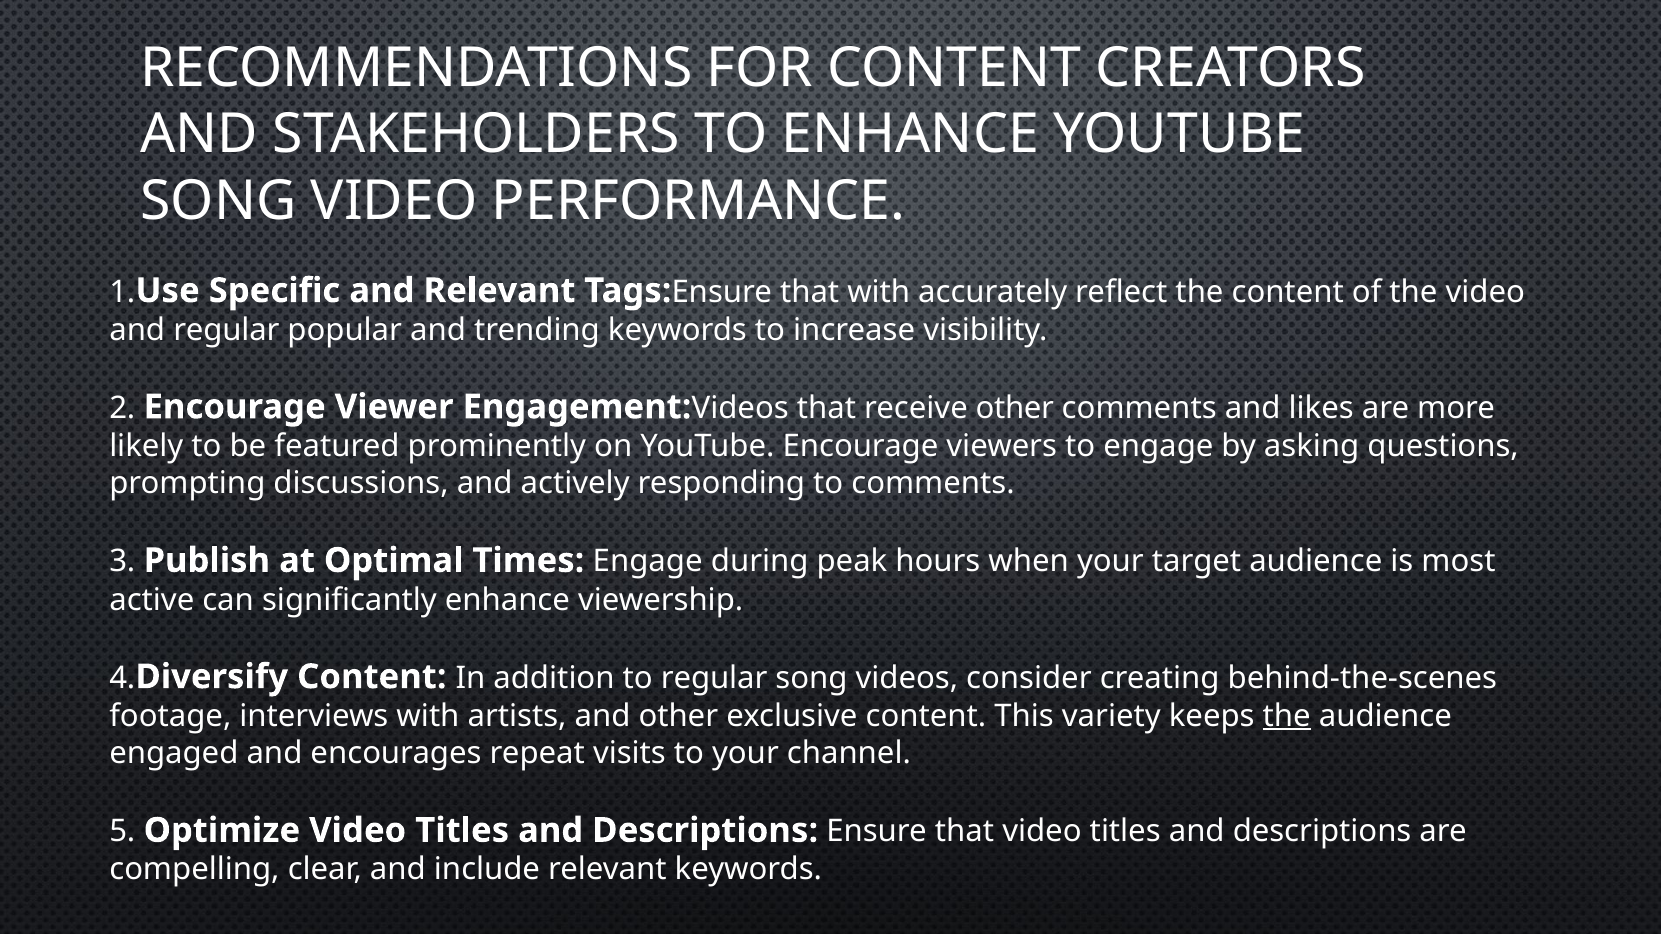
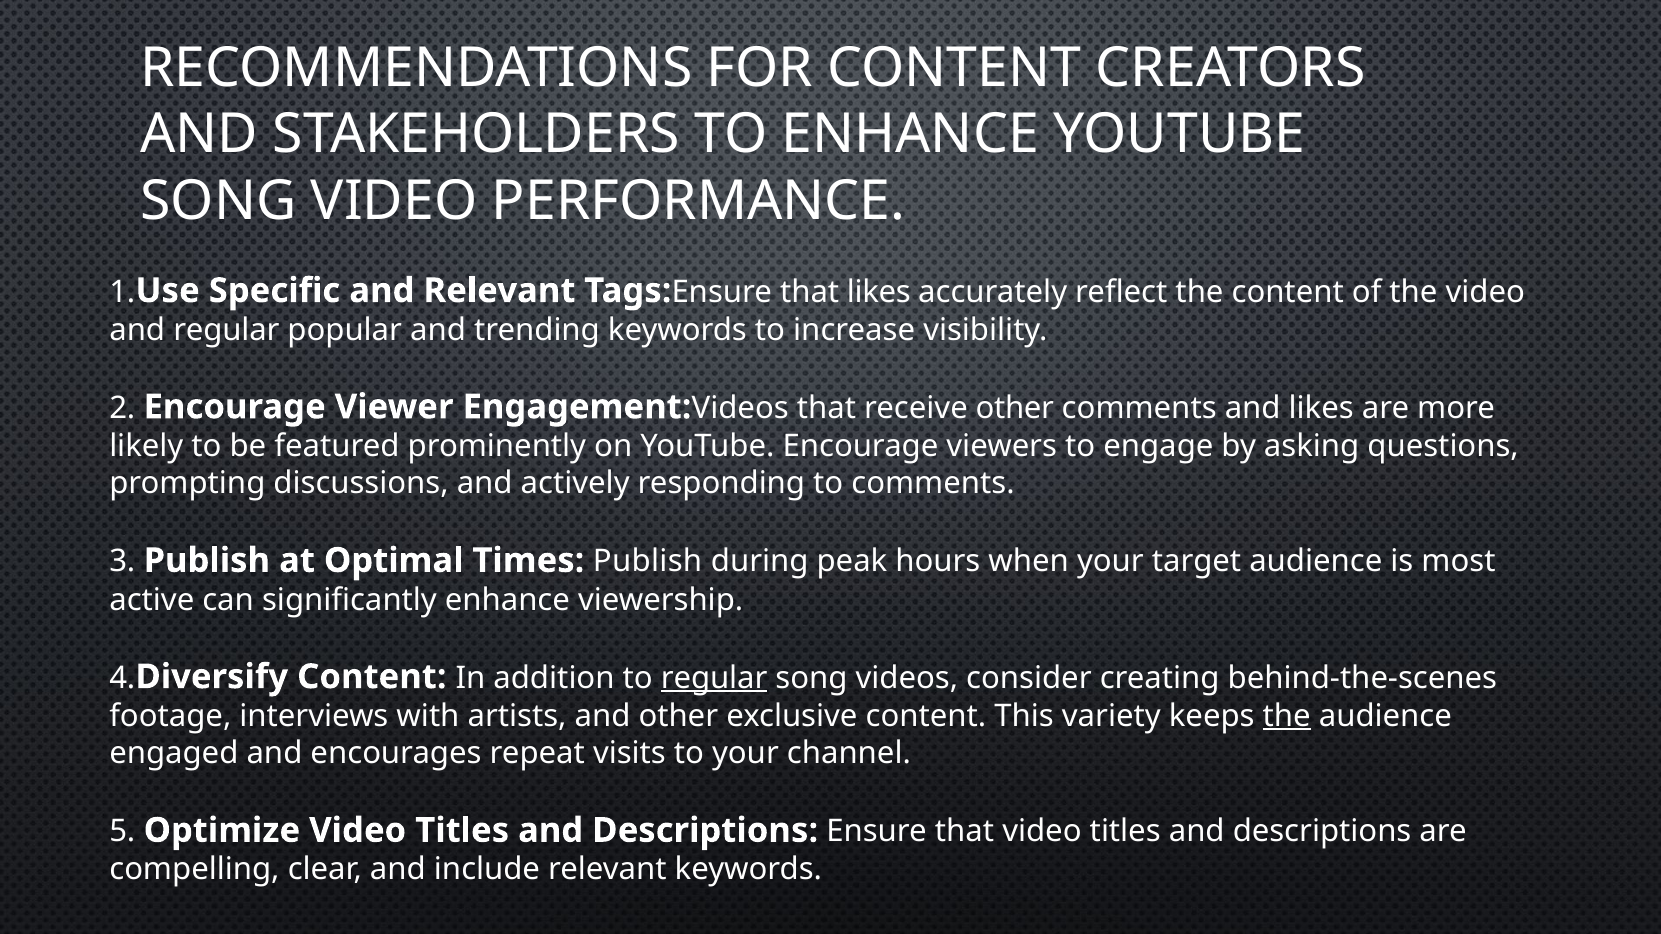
that with: with -> likes
Times Engage: Engage -> Publish
regular at (714, 678) underline: none -> present
